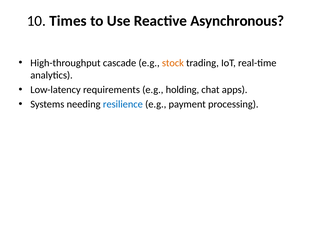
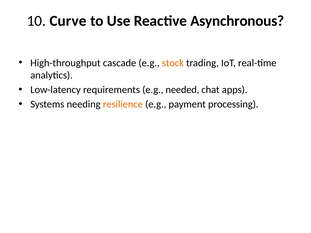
Times: Times -> Curve
holding: holding -> needed
resilience colour: blue -> orange
